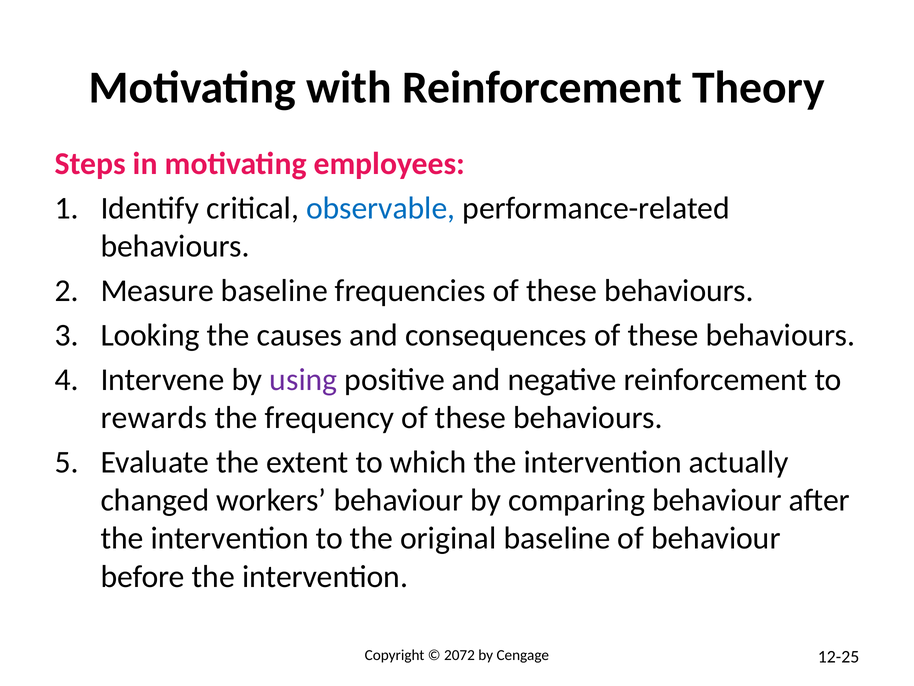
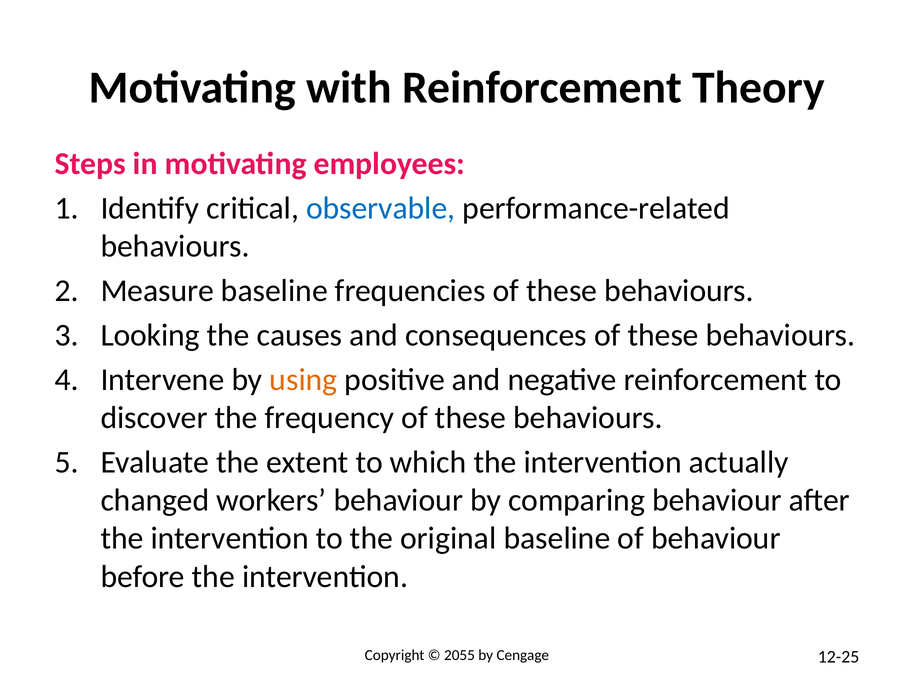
using colour: purple -> orange
rewards: rewards -> discover
2072: 2072 -> 2055
